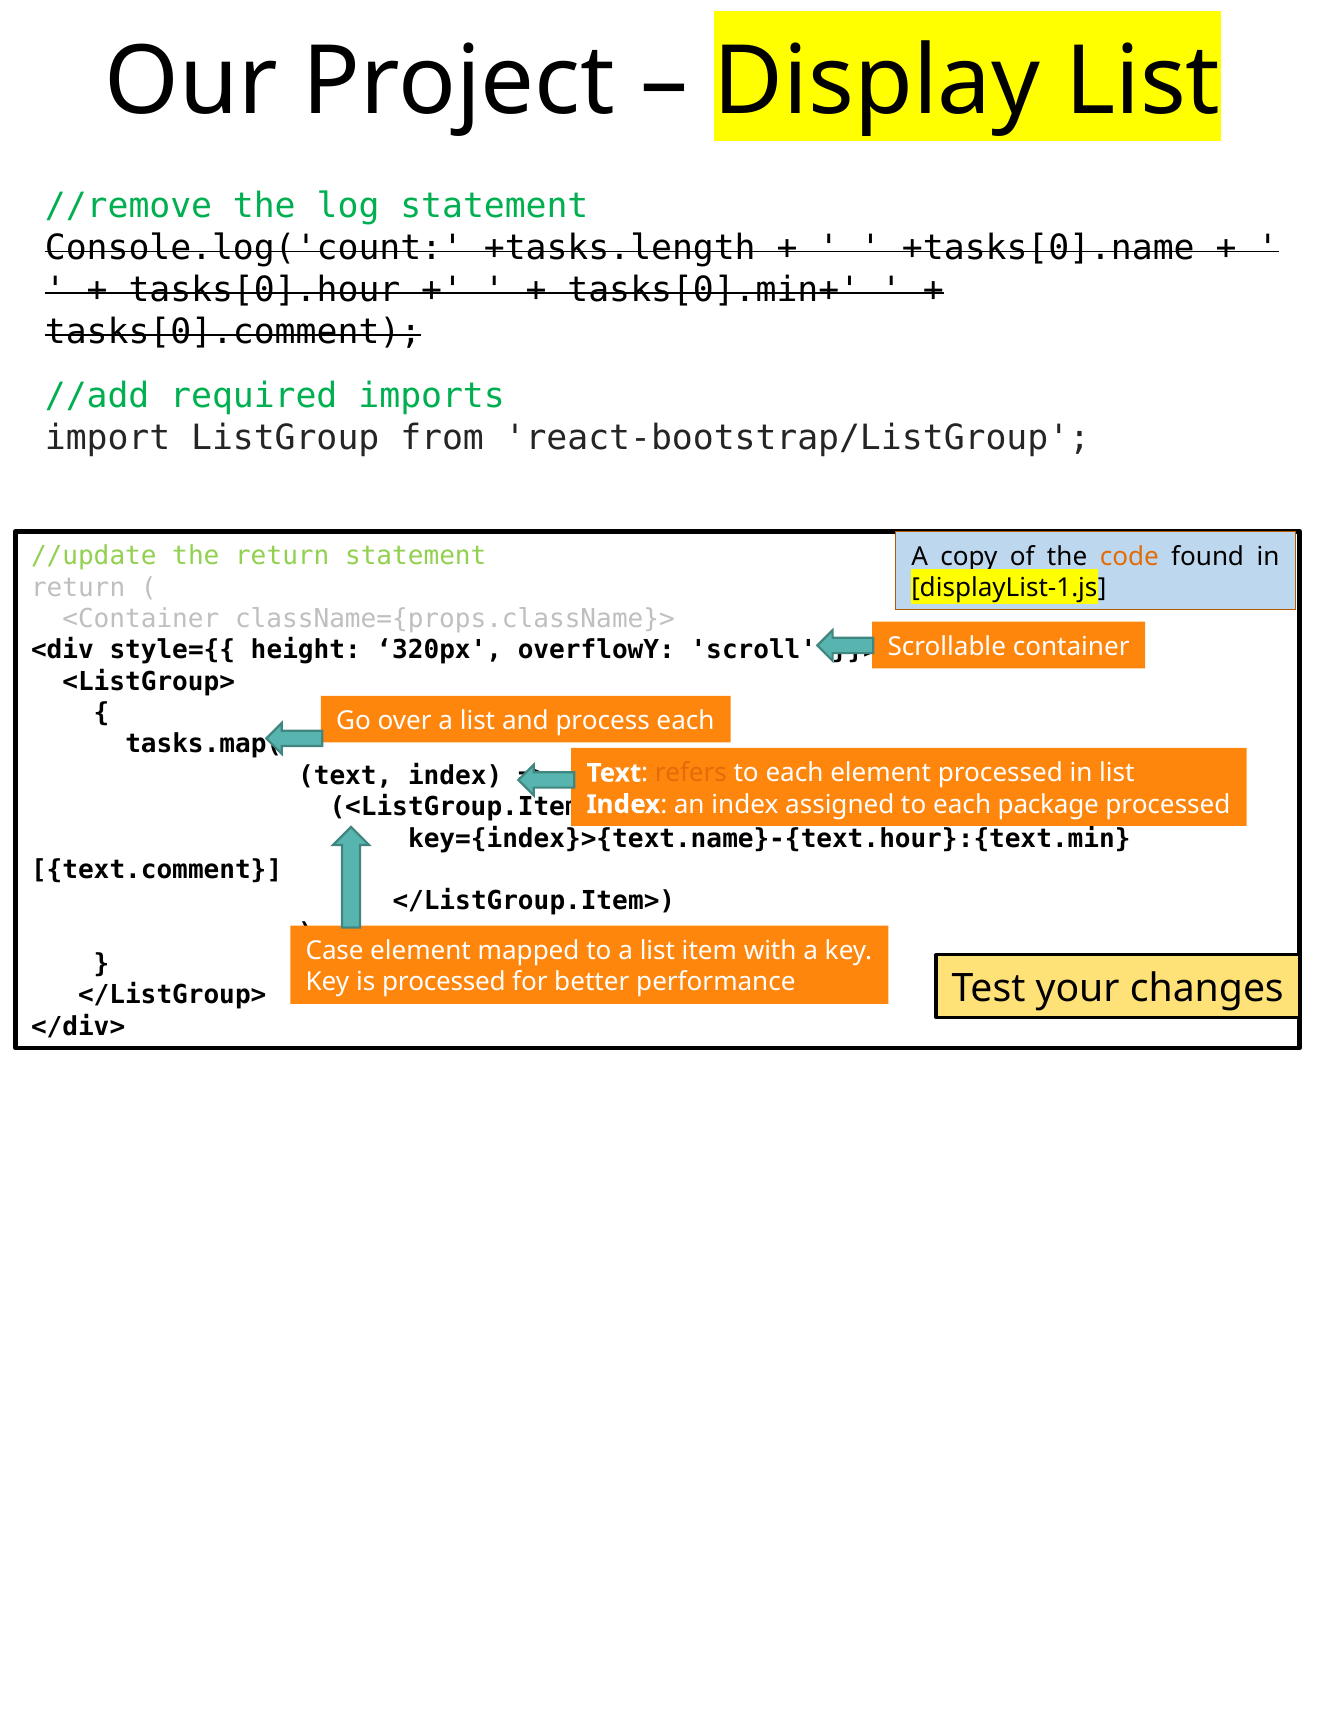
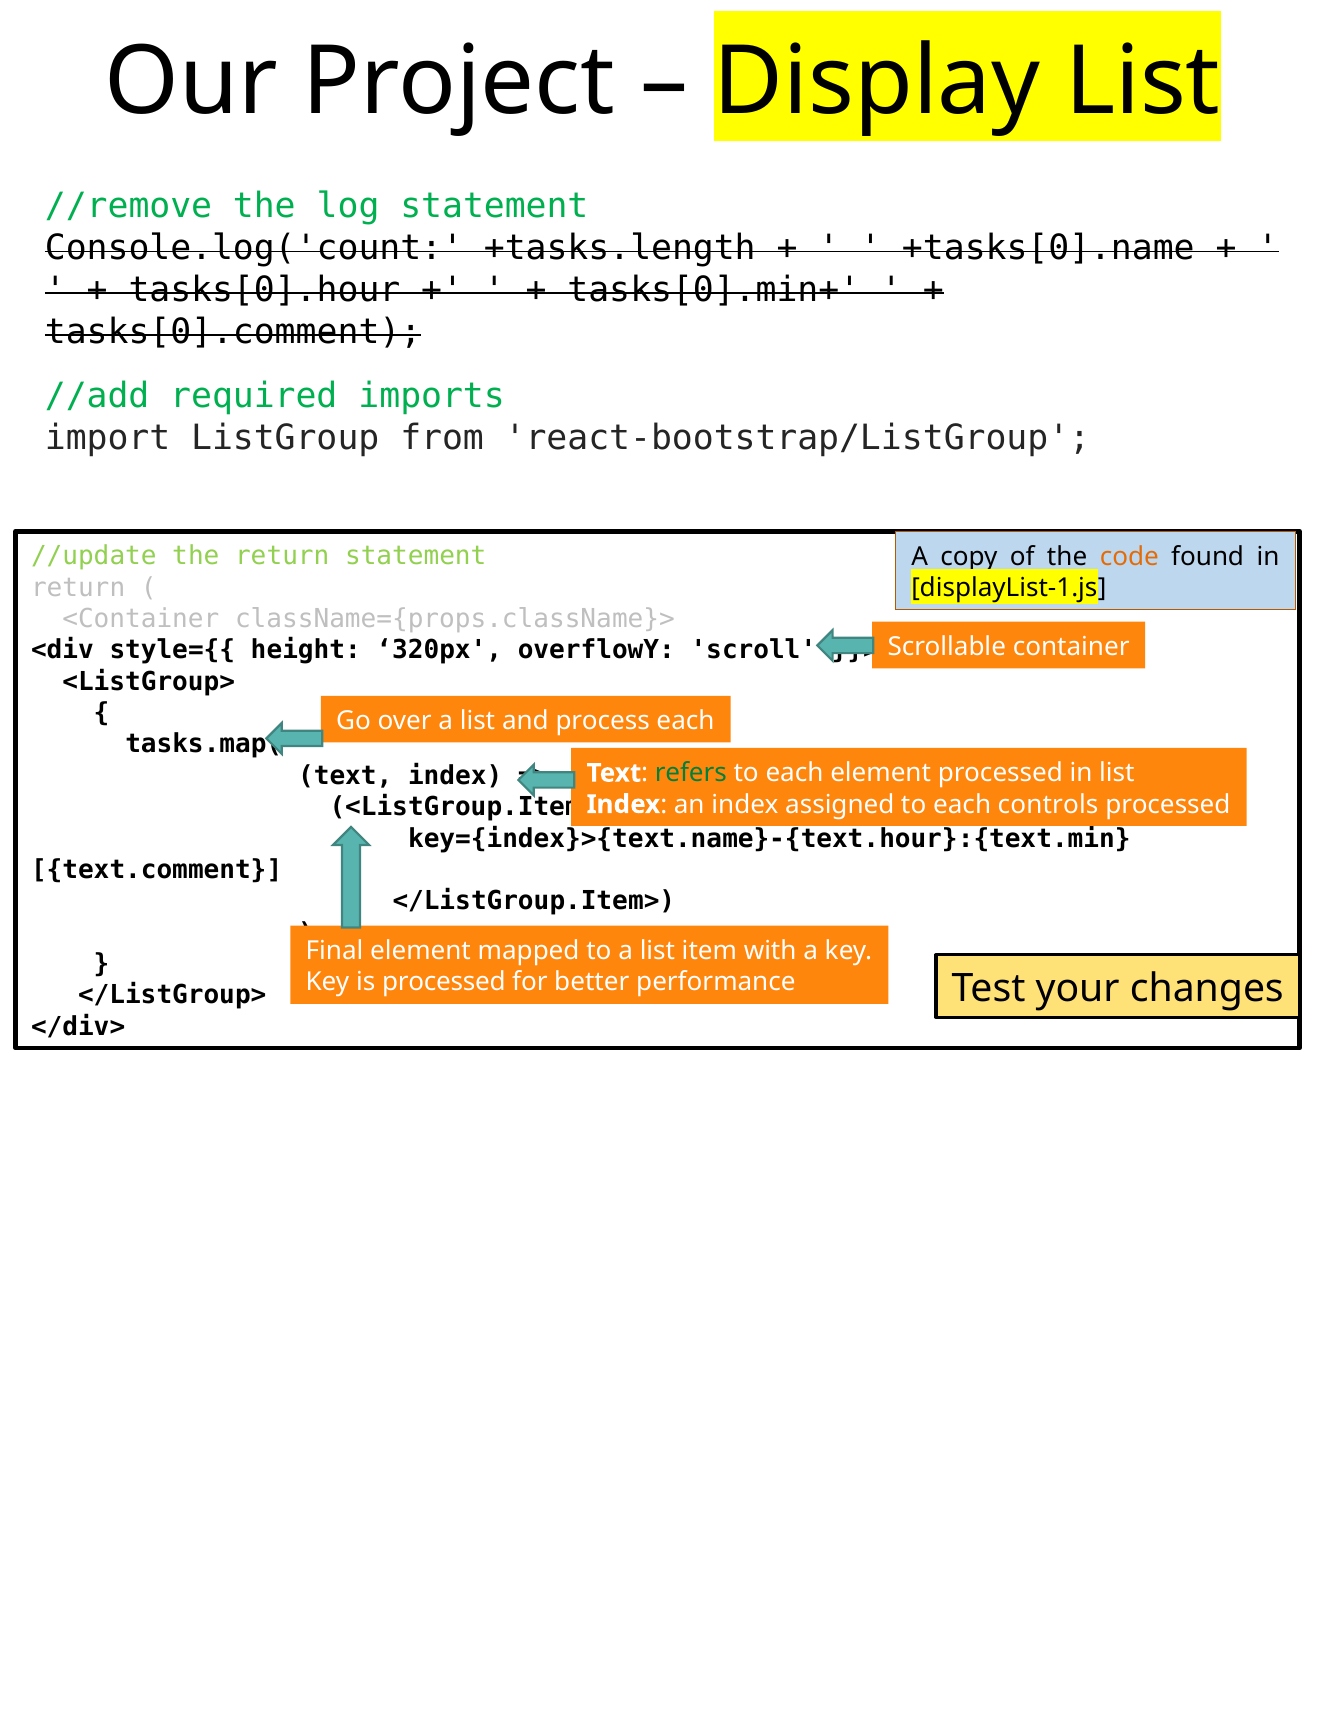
refers colour: orange -> green
package: package -> controls
Case: Case -> Final
